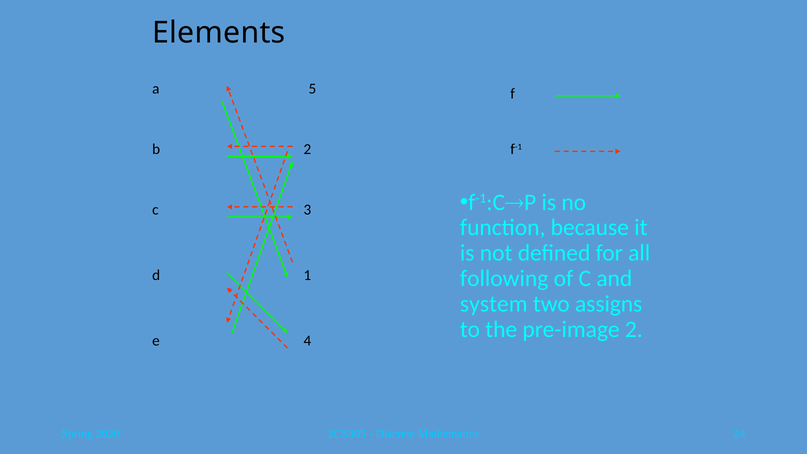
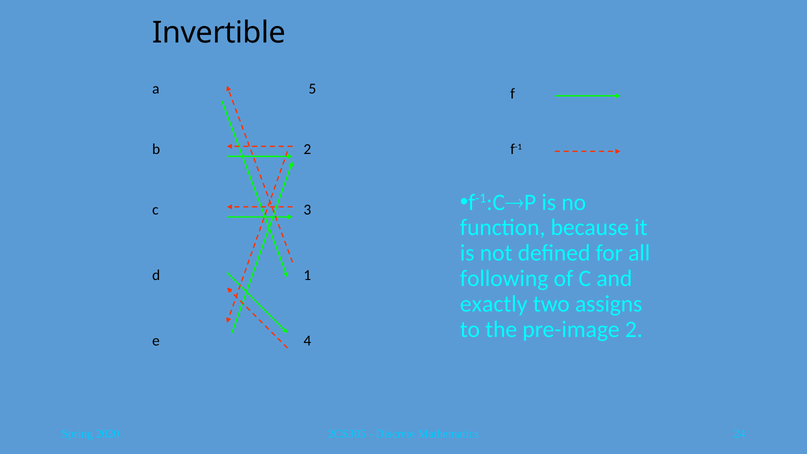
Elements: Elements -> Invertible
system: system -> exactly
